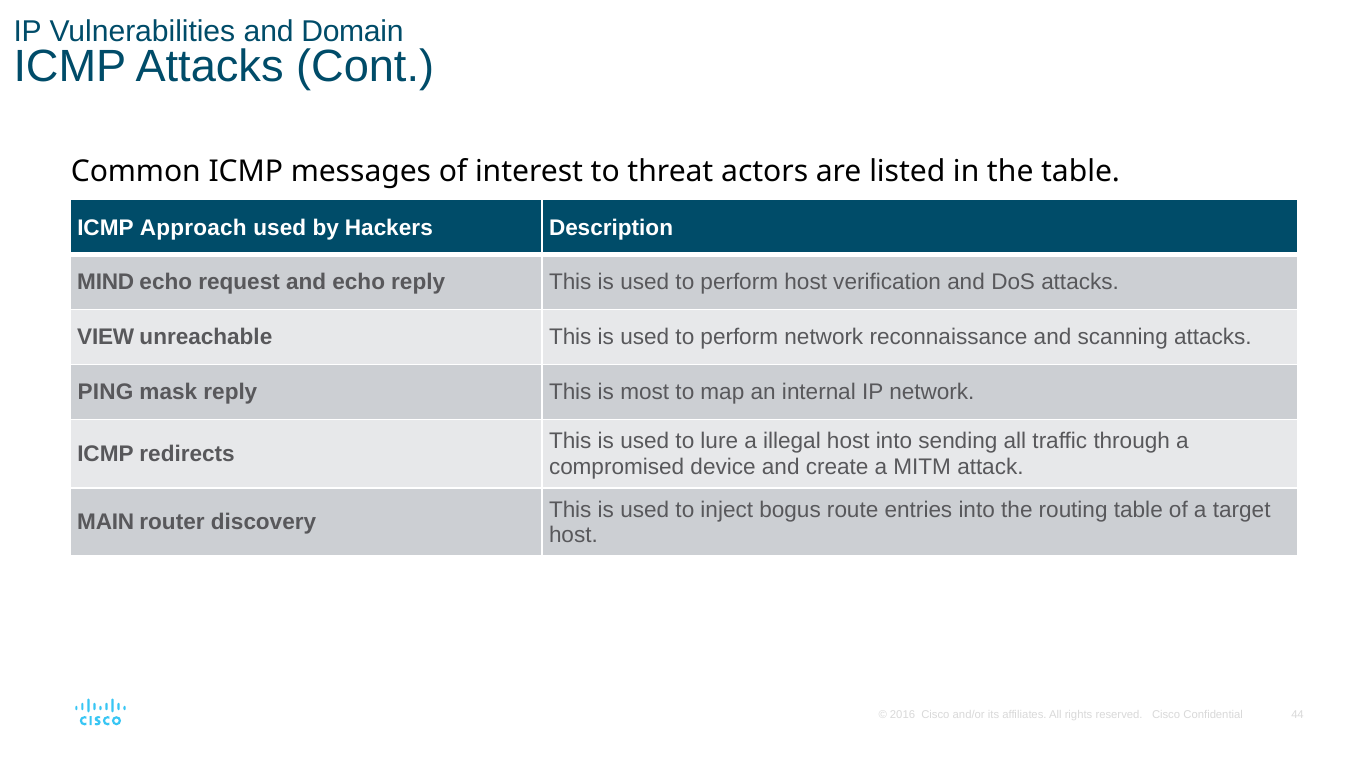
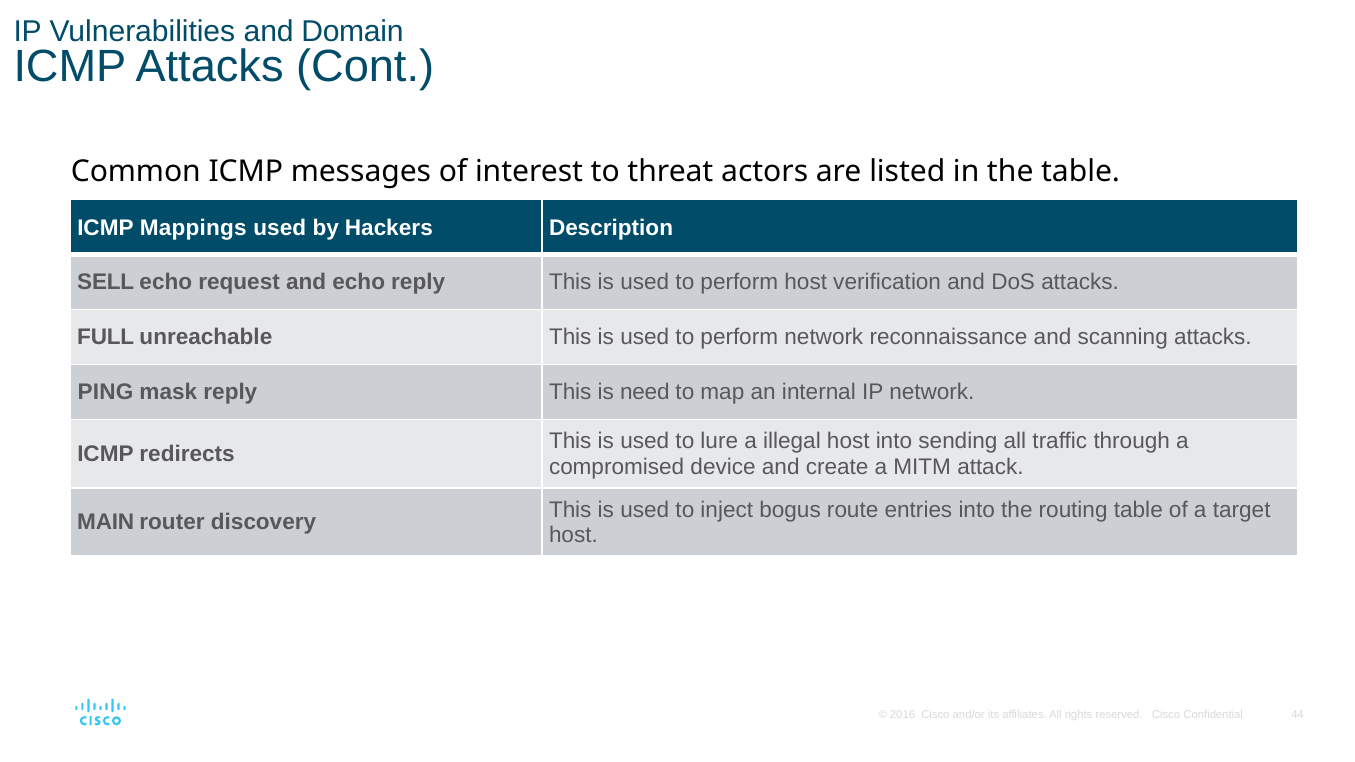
Approach: Approach -> Mappings
MIND: MIND -> SELL
VIEW: VIEW -> FULL
most: most -> need
